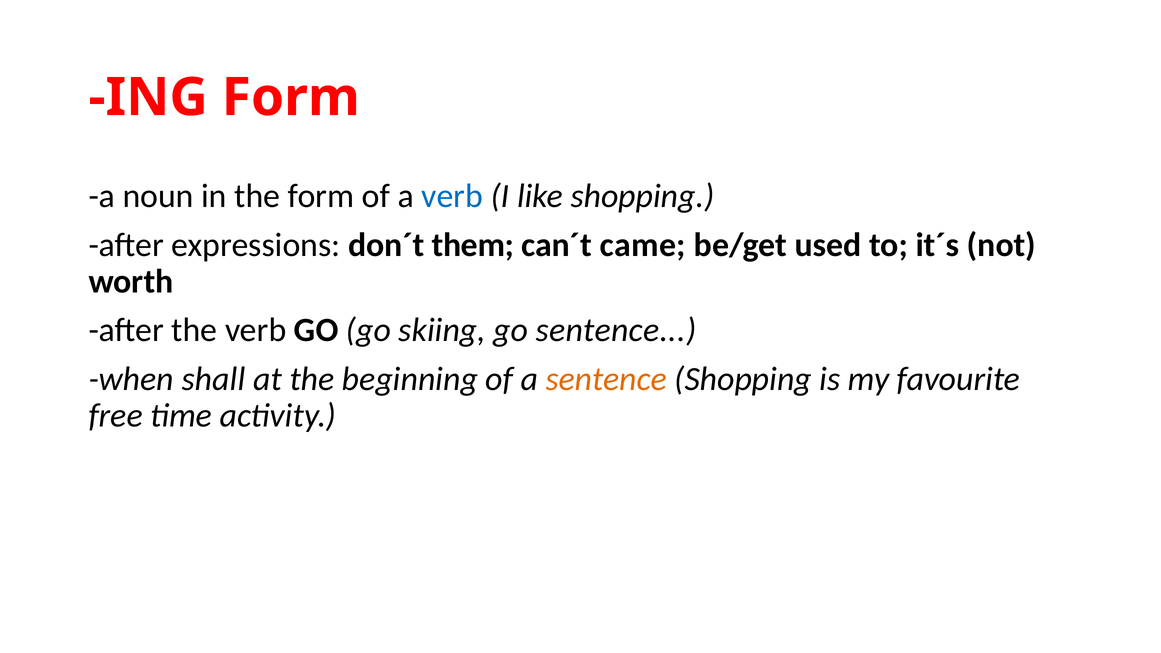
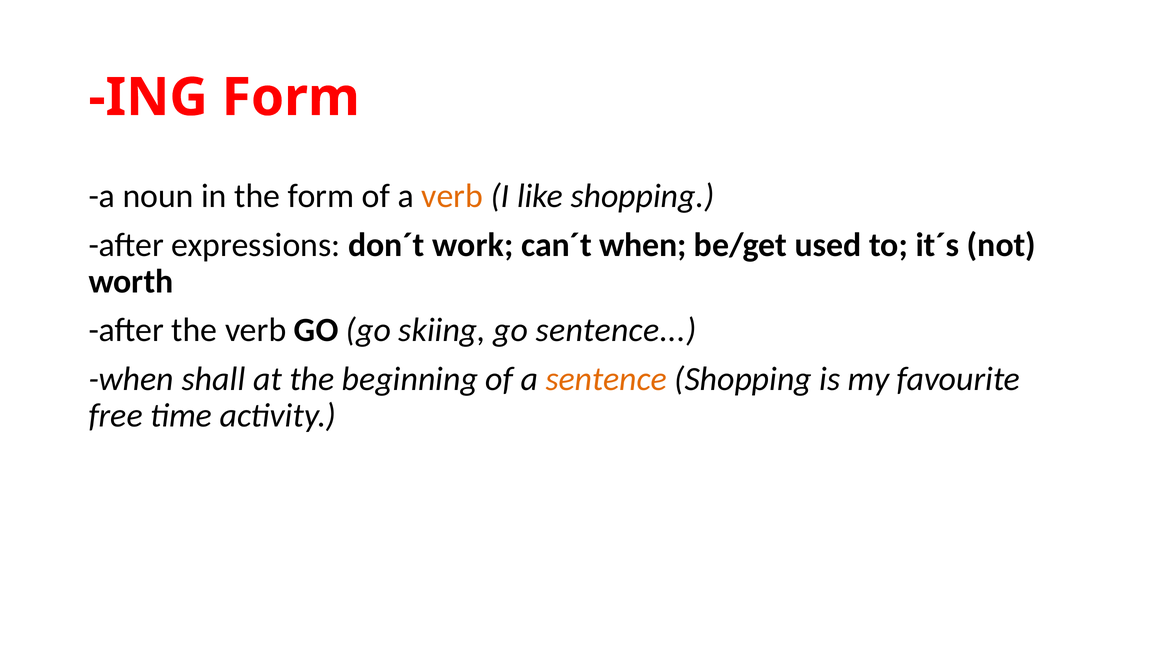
verb at (452, 196) colour: blue -> orange
them: them -> work
can´t came: came -> when
